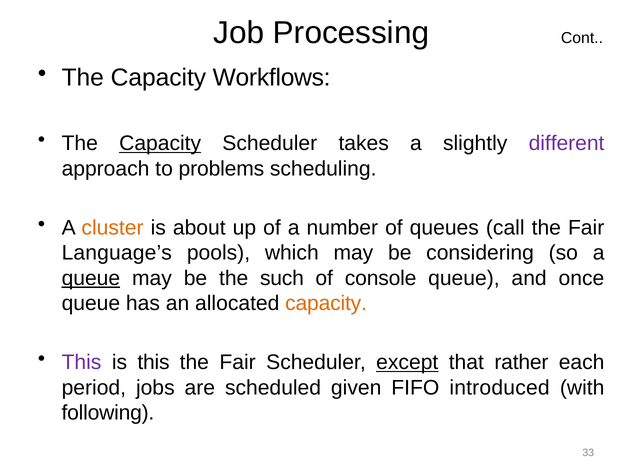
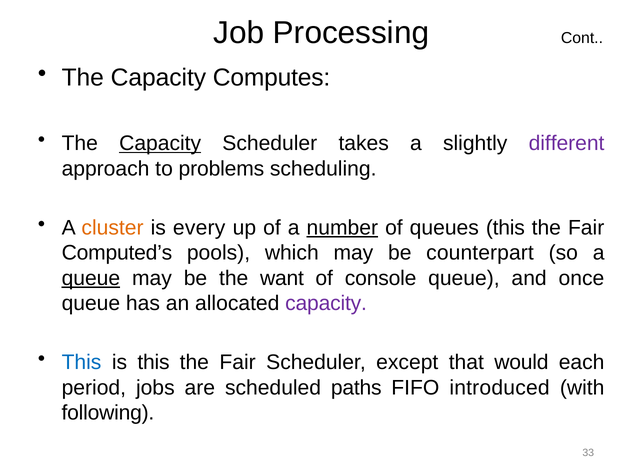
Workflows: Workflows -> Computes
about: about -> every
number underline: none -> present
queues call: call -> this
Language’s: Language’s -> Computed’s
considering: considering -> counterpart
such: such -> want
capacity at (326, 303) colour: orange -> purple
This at (82, 362) colour: purple -> blue
except underline: present -> none
rather: rather -> would
given: given -> paths
